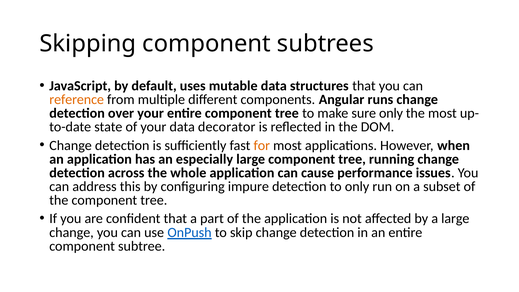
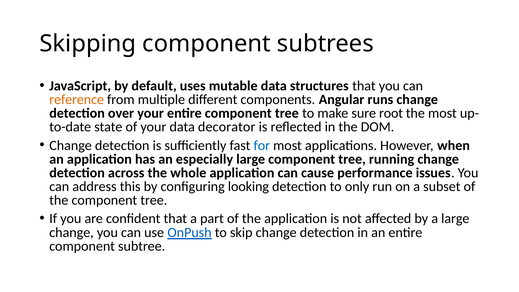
sure only: only -> root
for colour: orange -> blue
impure: impure -> looking
